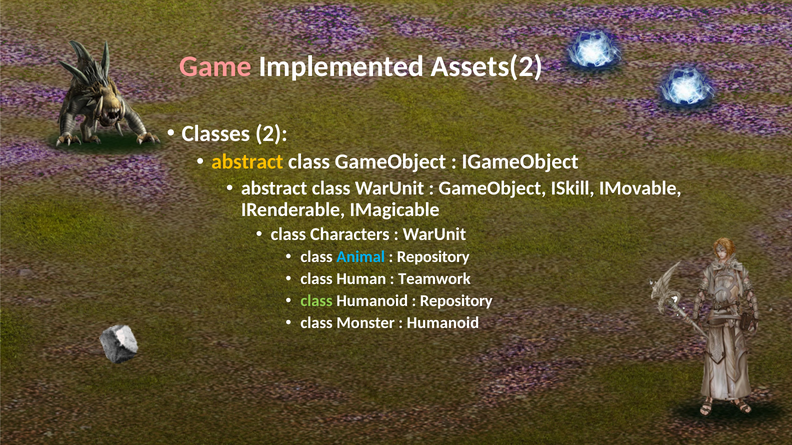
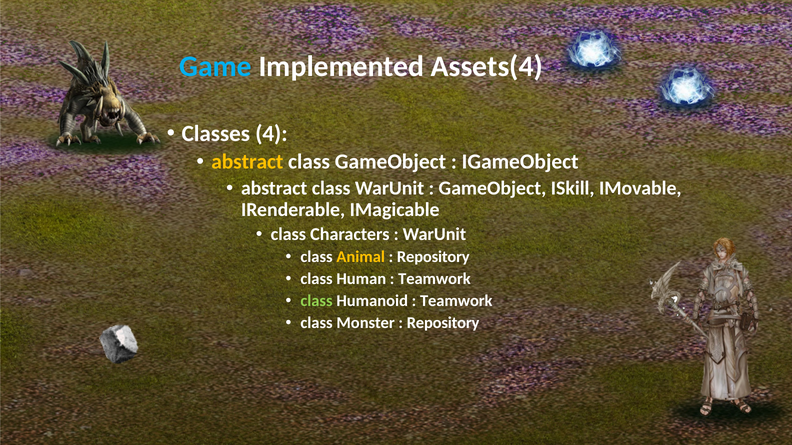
Game colour: pink -> light blue
Assets(2: Assets(2 -> Assets(4
2: 2 -> 4
Animal colour: light blue -> yellow
Repository at (456, 301): Repository -> Teamwork
Humanoid at (443, 323): Humanoid -> Repository
